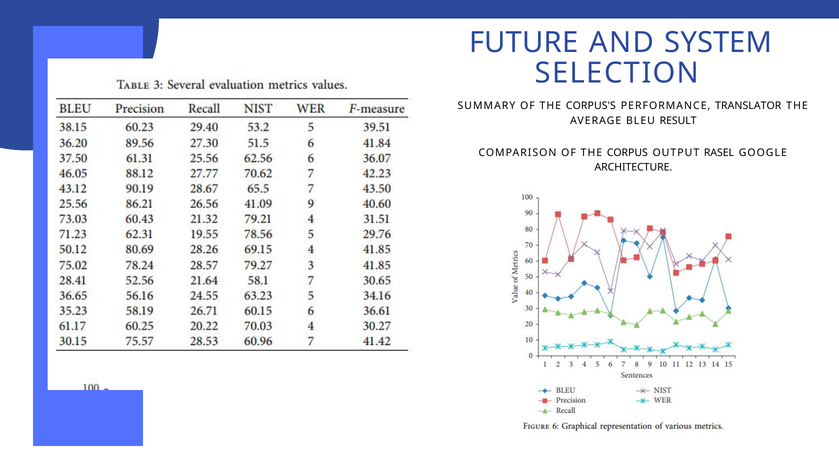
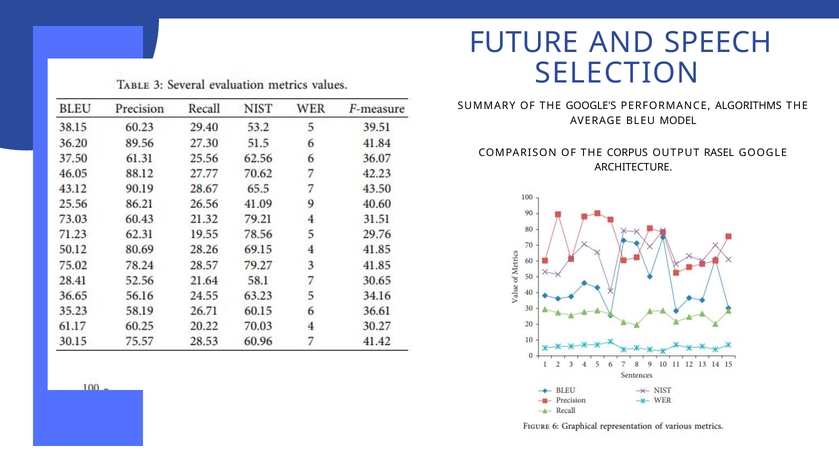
SYSTEM: SYSTEM -> SPEECH
CORPUS'S: CORPUS'S -> GOOGLE'S
TRANSLATOR: TRANSLATOR -> ALGORITHMS
RESULT: RESULT -> MODEL
